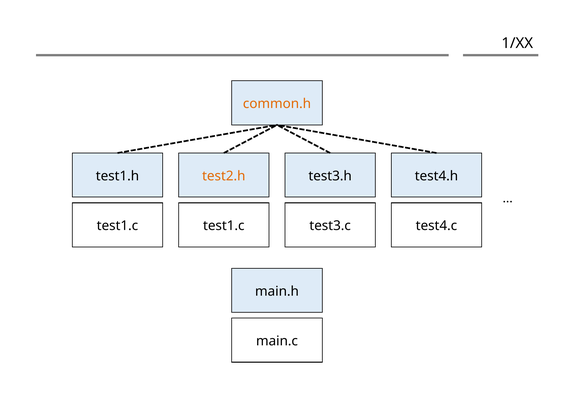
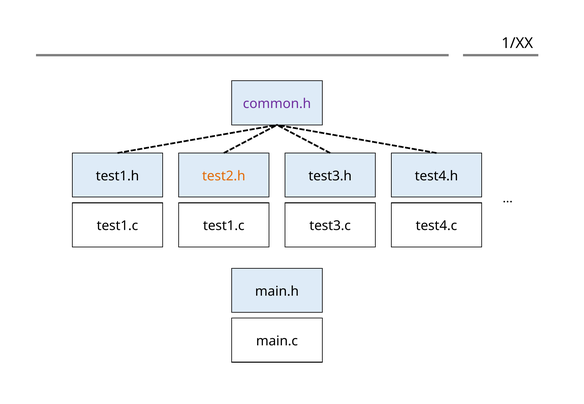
common.h colour: orange -> purple
